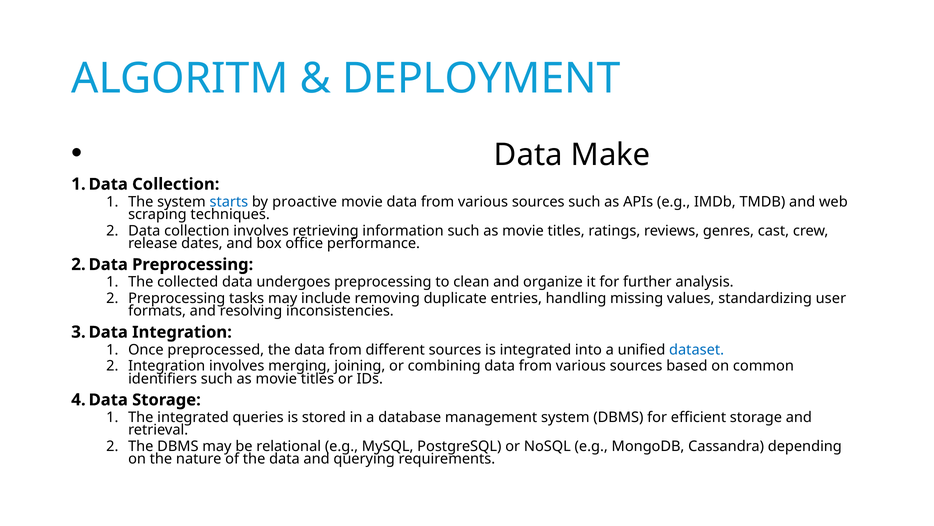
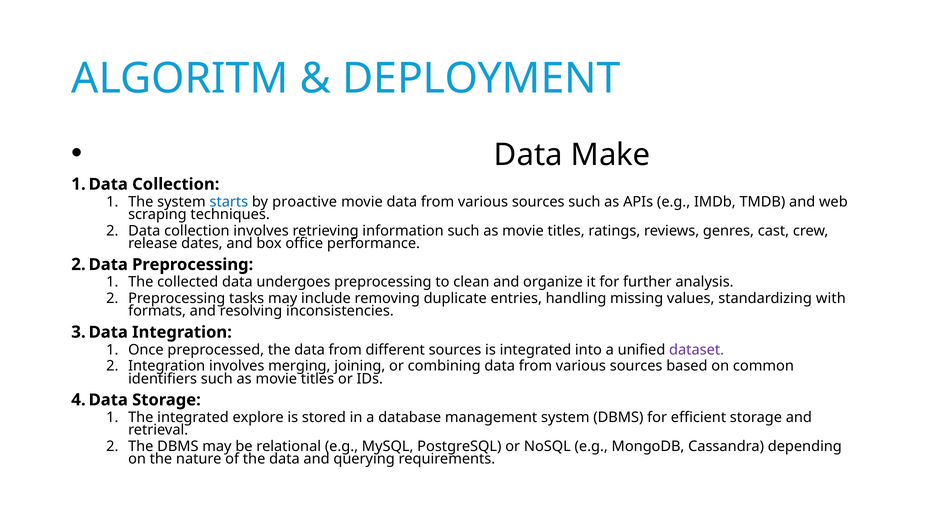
user: user -> with
dataset colour: blue -> purple
queries: queries -> explore
